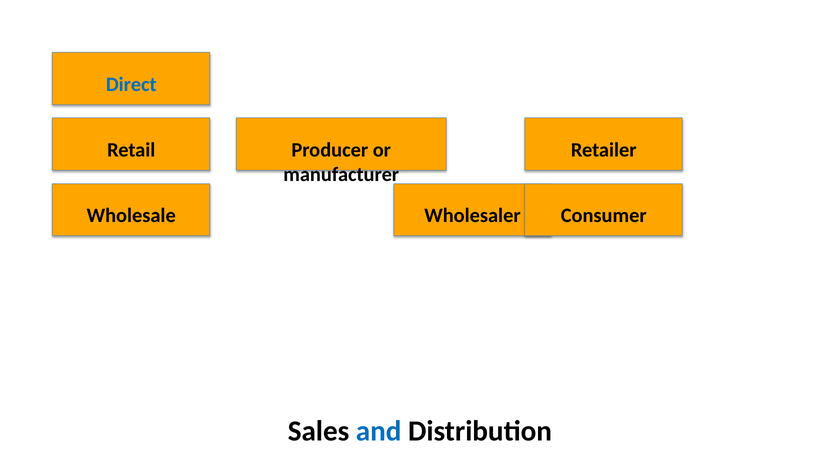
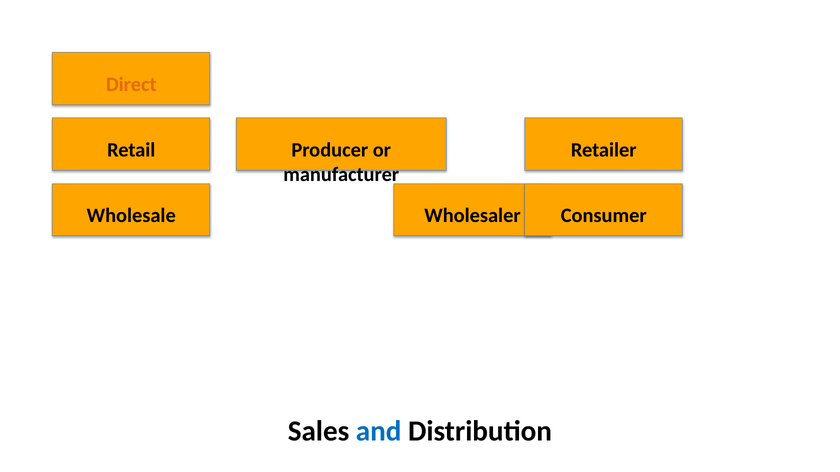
Direct colour: blue -> orange
